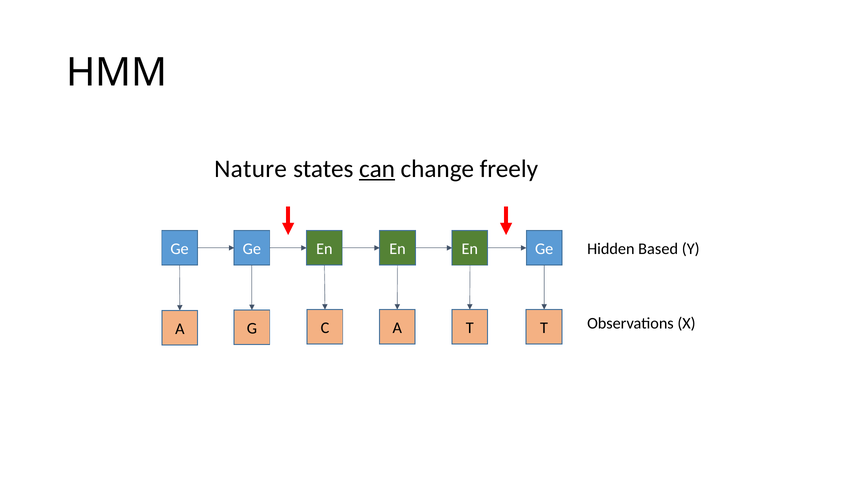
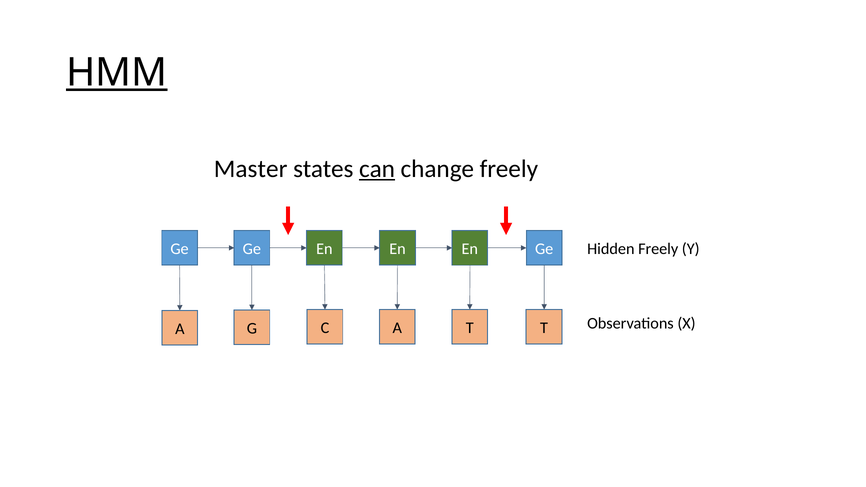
HMM underline: none -> present
Nature: Nature -> Master
Hidden Based: Based -> Freely
